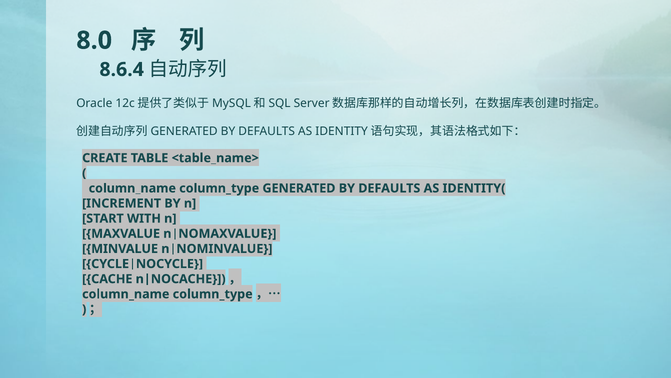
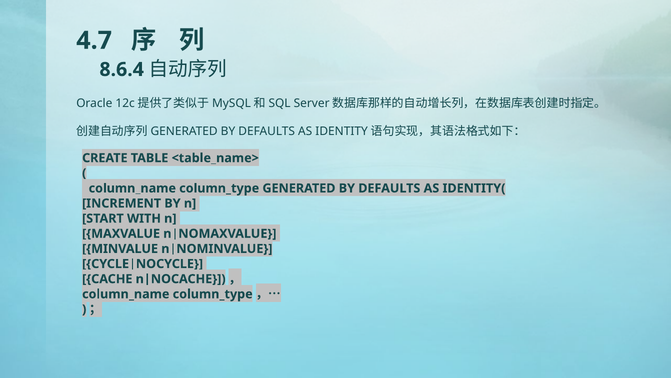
8.0: 8.0 -> 4.7
